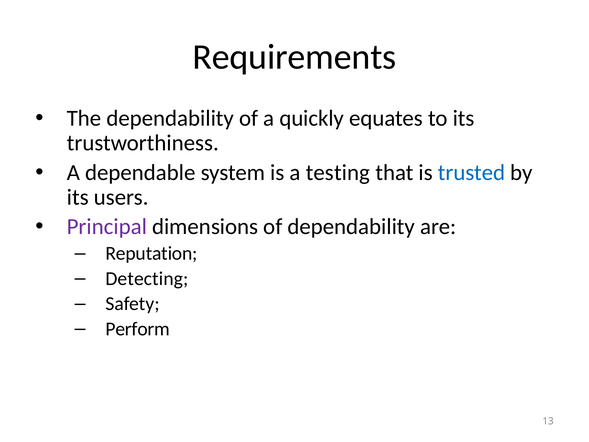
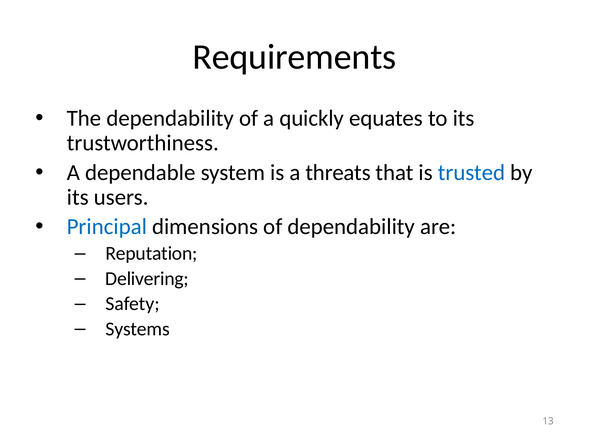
testing: testing -> threats
Principal colour: purple -> blue
Detecting: Detecting -> Delivering
Perform: Perform -> Systems
